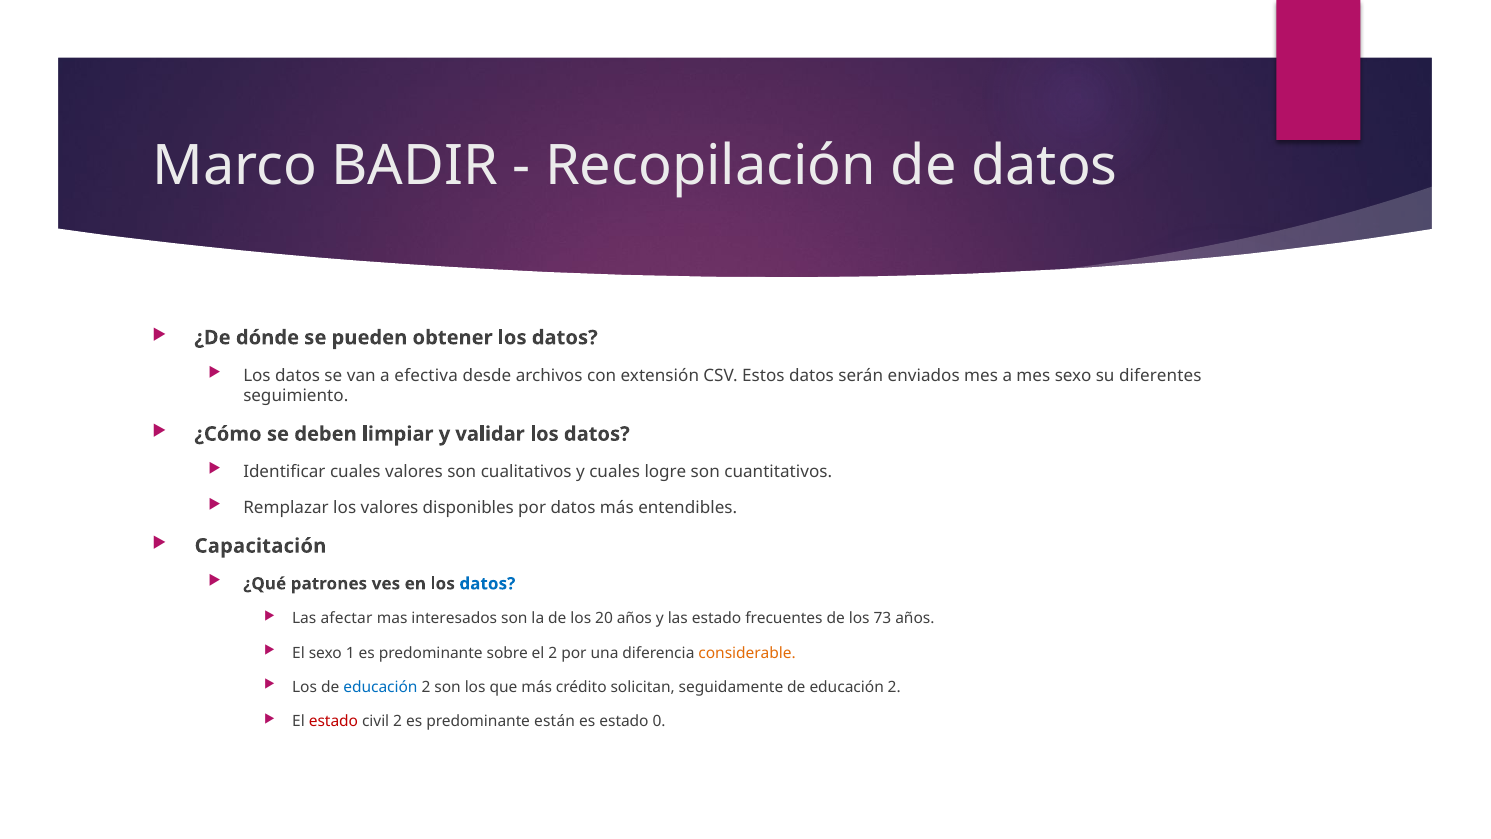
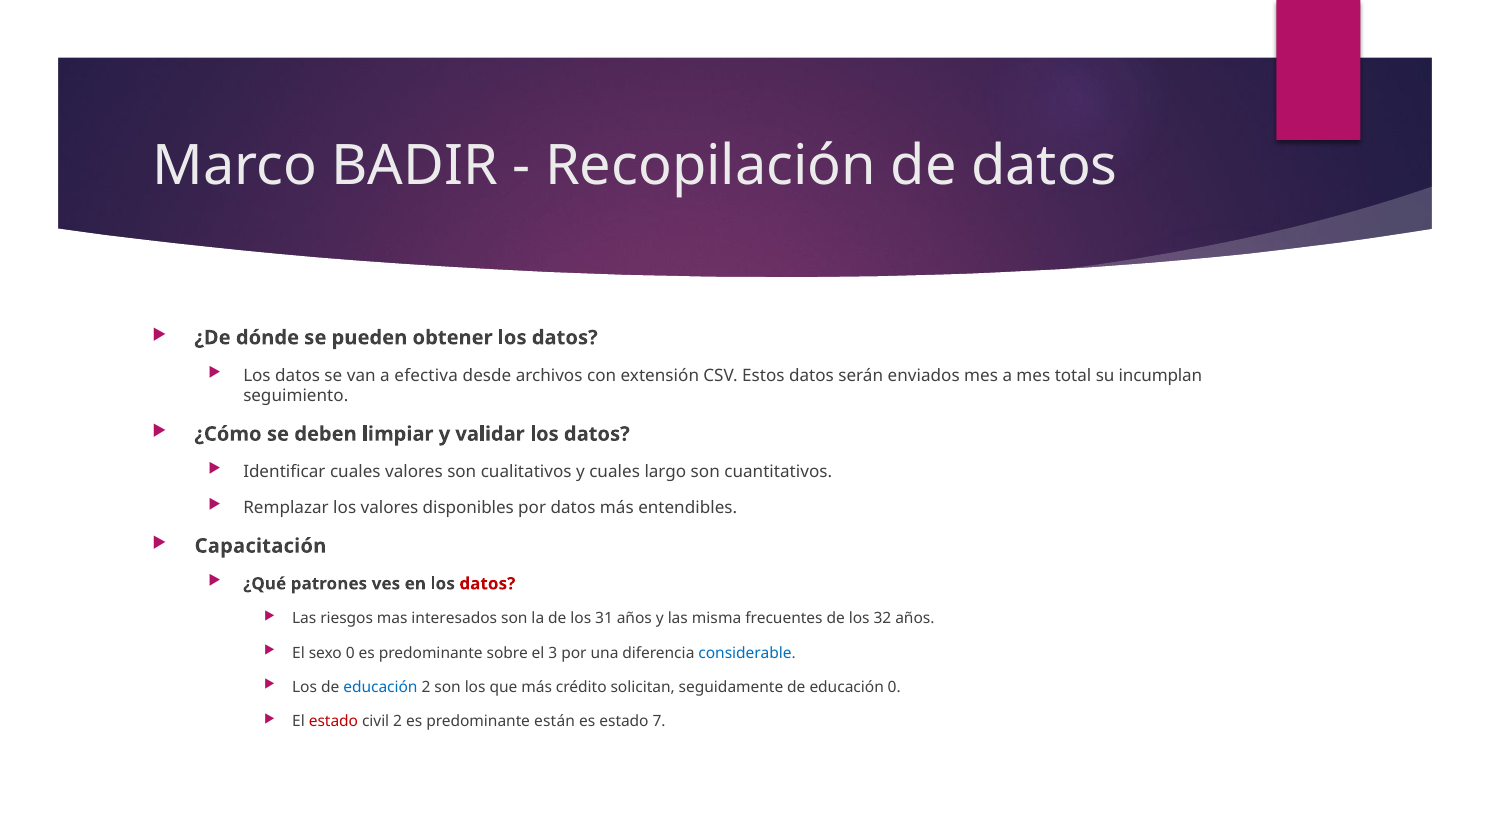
mes sexo: sexo -> total
diferentes: diferentes -> incumplan
logre: logre -> largo
datos at (487, 584) colour: blue -> red
afectar: afectar -> riesgos
20: 20 -> 31
las estado: estado -> misma
73: 73 -> 32
sexo 1: 1 -> 0
el 2: 2 -> 3
considerable colour: orange -> blue
seguidamente de educación 2: 2 -> 0
0: 0 -> 7
